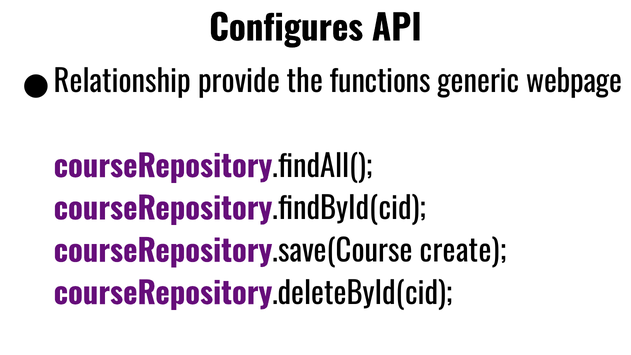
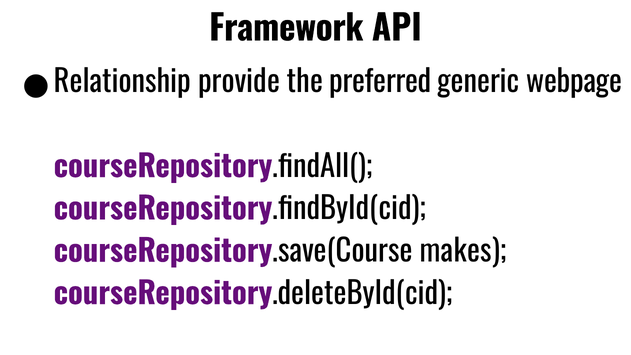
Configures: Configures -> Framework
functions: functions -> preferred
create: create -> makes
